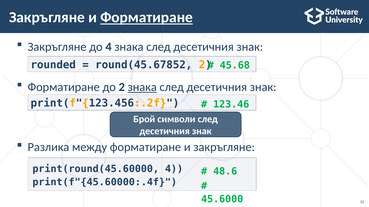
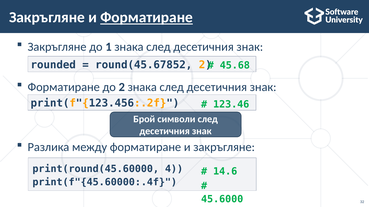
до 4: 4 -> 1
знака at (142, 87) underline: present -> none
48.6: 48.6 -> 14.6
